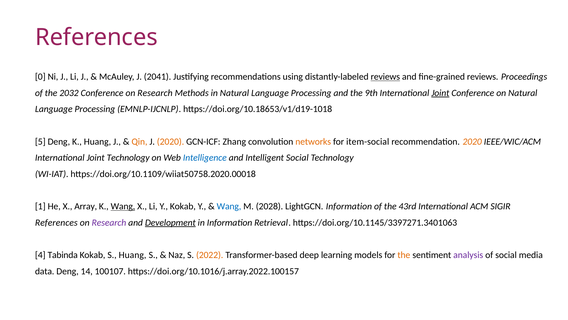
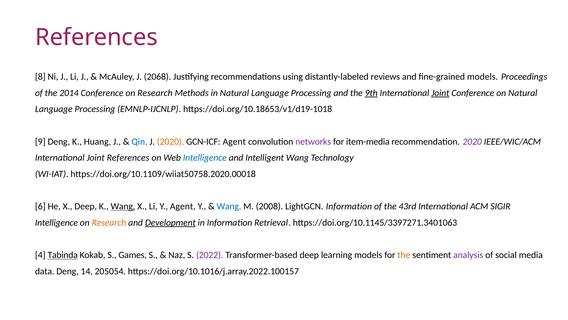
0: 0 -> 8
2041: 2041 -> 2068
reviews at (385, 77) underline: present -> none
fine-grained reviews: reviews -> models
2032: 2032 -> 2014
9th underline: none -> present
5: 5 -> 9
Qin colour: orange -> blue
GCN-ICF Zhang: Zhang -> Agent
networks colour: orange -> purple
item-social: item-social -> item-media
2020 at (472, 141) colour: orange -> purple
Joint Technology: Technology -> References
Intelligent Social: Social -> Wang
1: 1 -> 6
X Array: Array -> Deep
Y Kokab: Kokab -> Agent
2028: 2028 -> 2008
References at (56, 222): References -> Intelligence
Research at (109, 222) colour: purple -> orange
Tabinda underline: none -> present
S Huang: Huang -> Games
2022 colour: orange -> purple
100107: 100107 -> 205054
